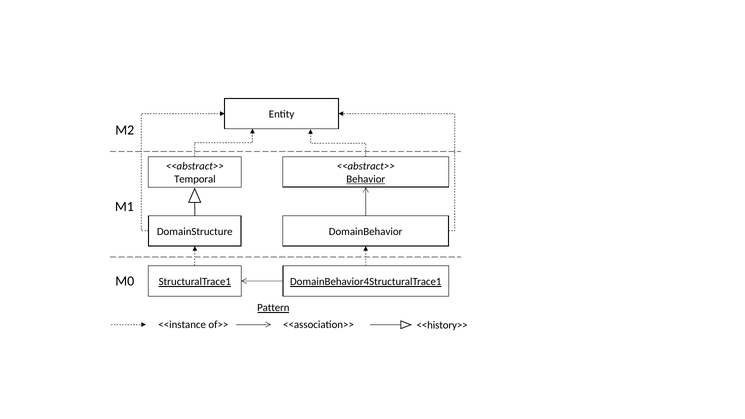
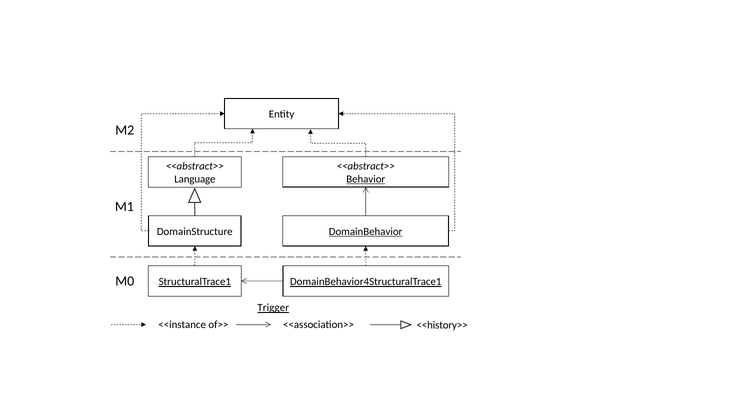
Temporal: Temporal -> Language
DomainBehavior underline: none -> present
Pattern: Pattern -> Trigger
